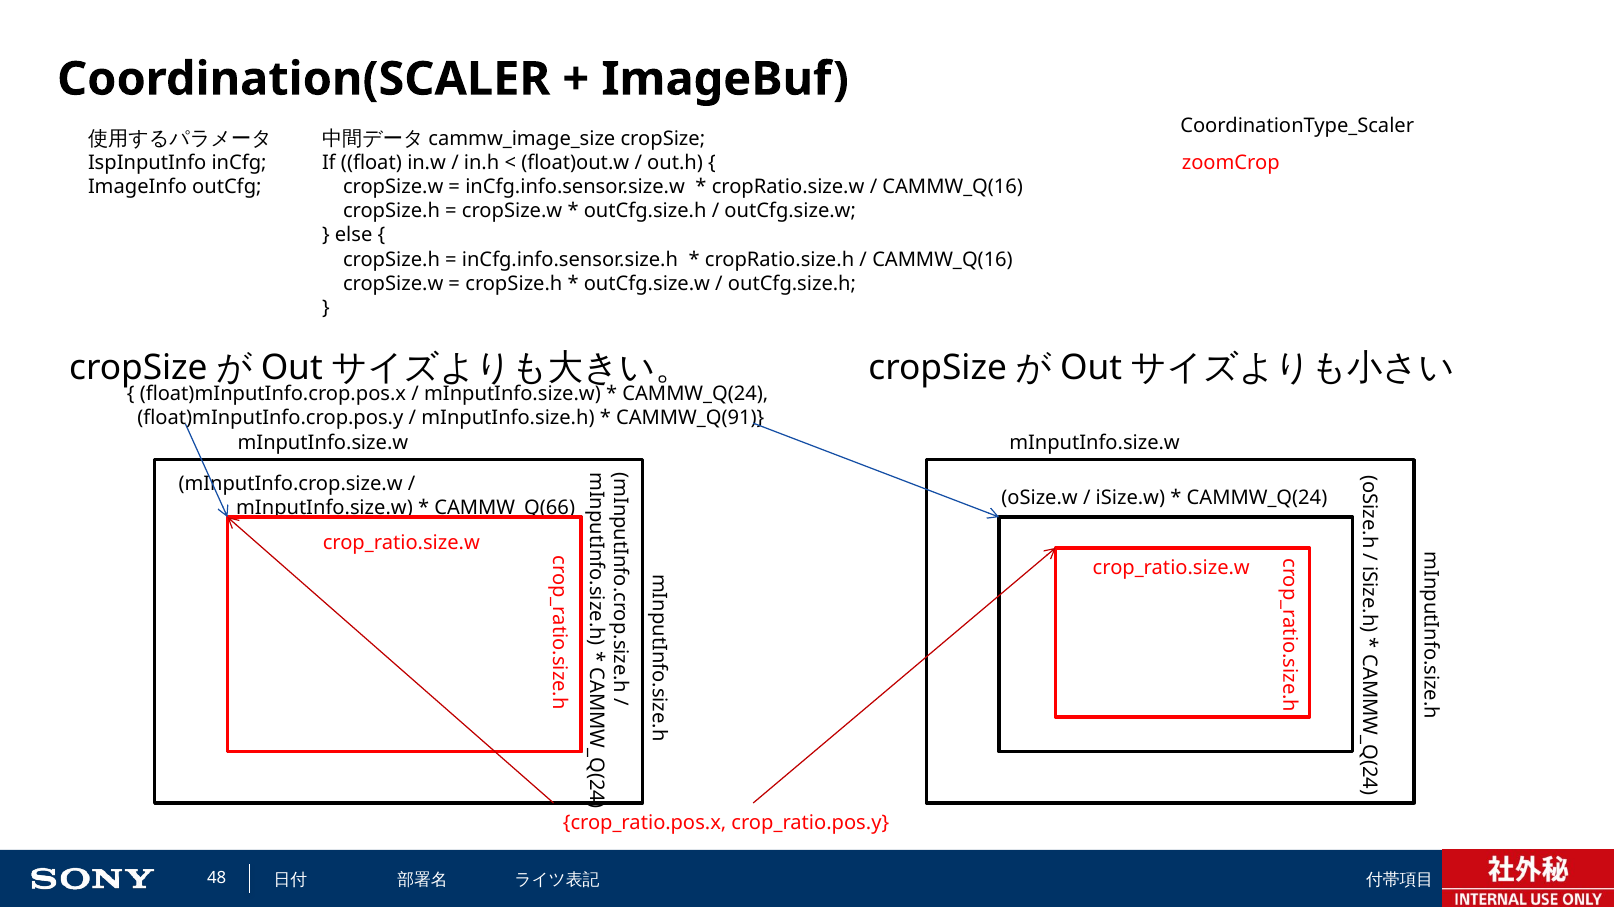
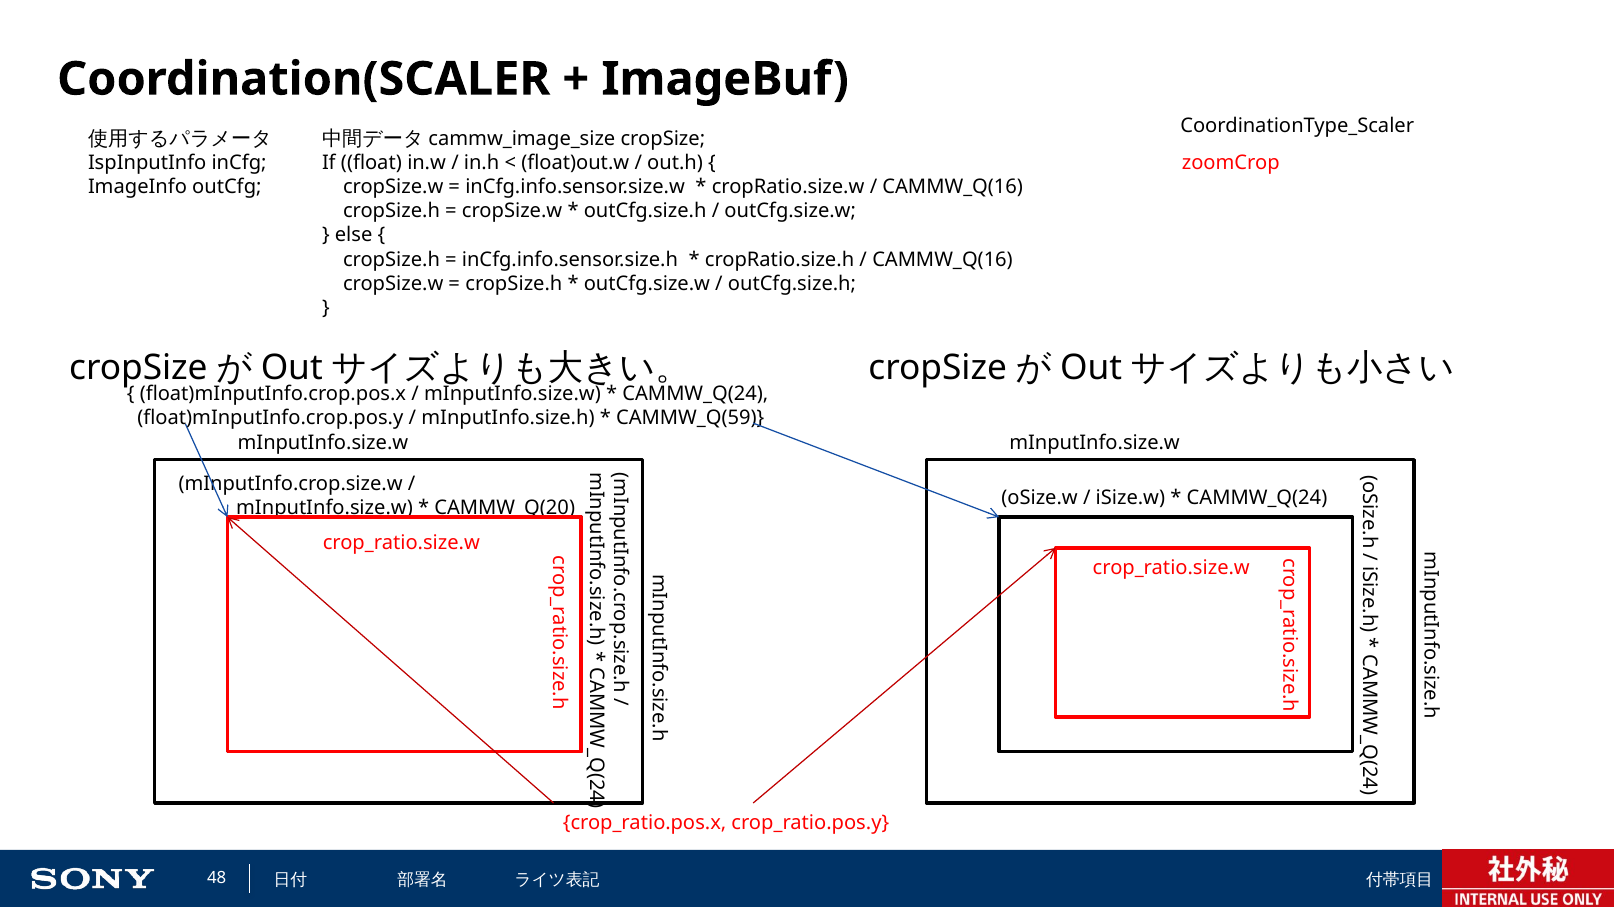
CAMMW_Q(91: CAMMW_Q(91 -> CAMMW_Q(59
CAMMW_Q(66: CAMMW_Q(66 -> CAMMW_Q(20
